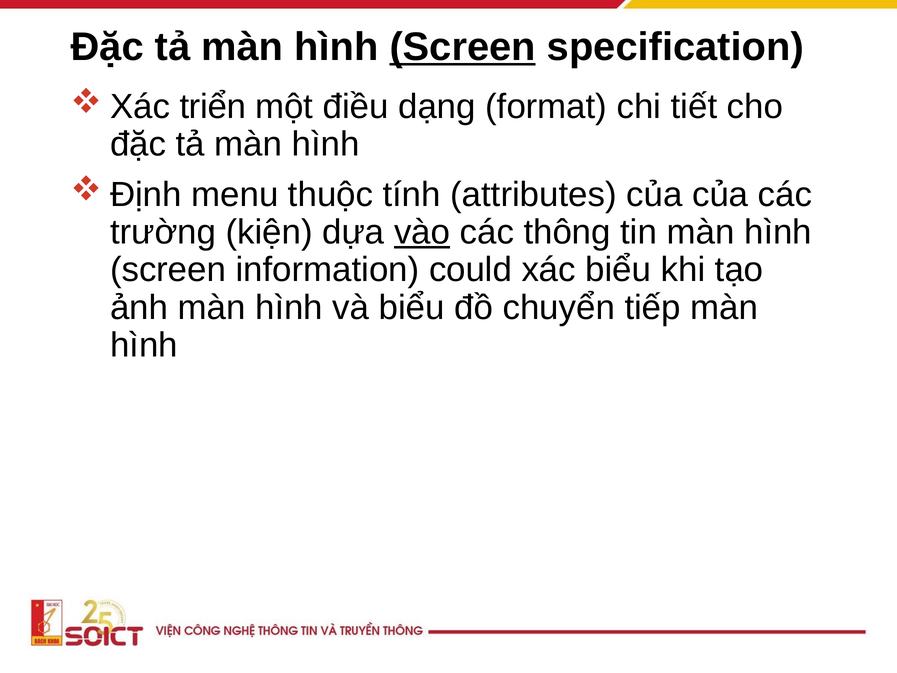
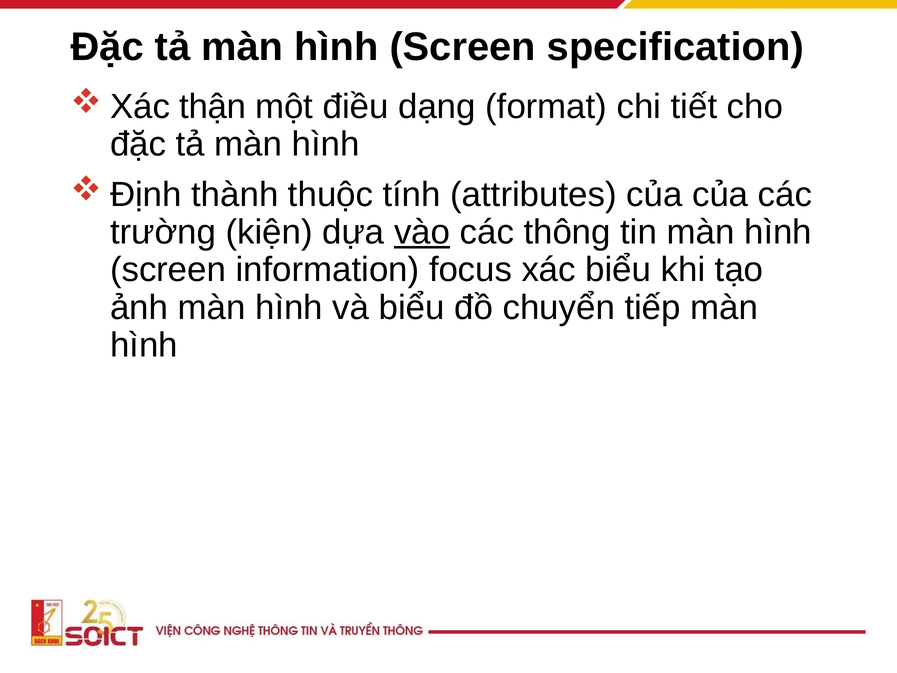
Screen at (463, 47) underline: present -> none
triển: triển -> thận
menu: menu -> thành
could: could -> focus
